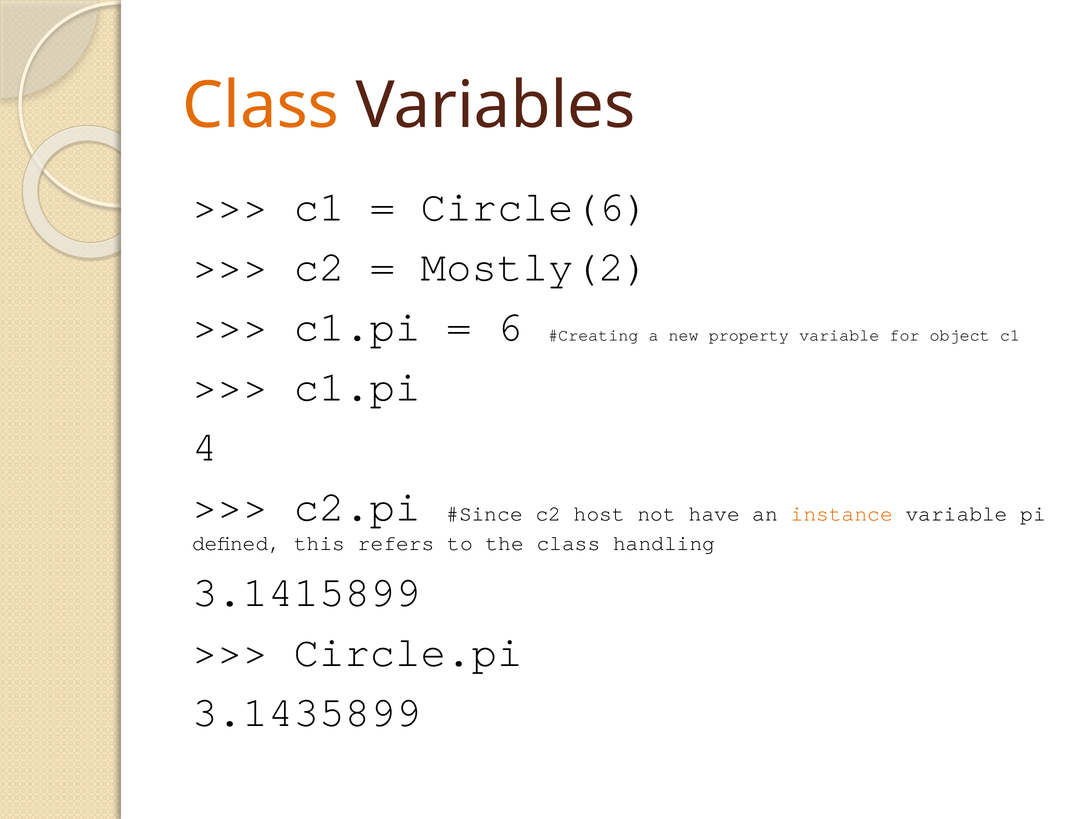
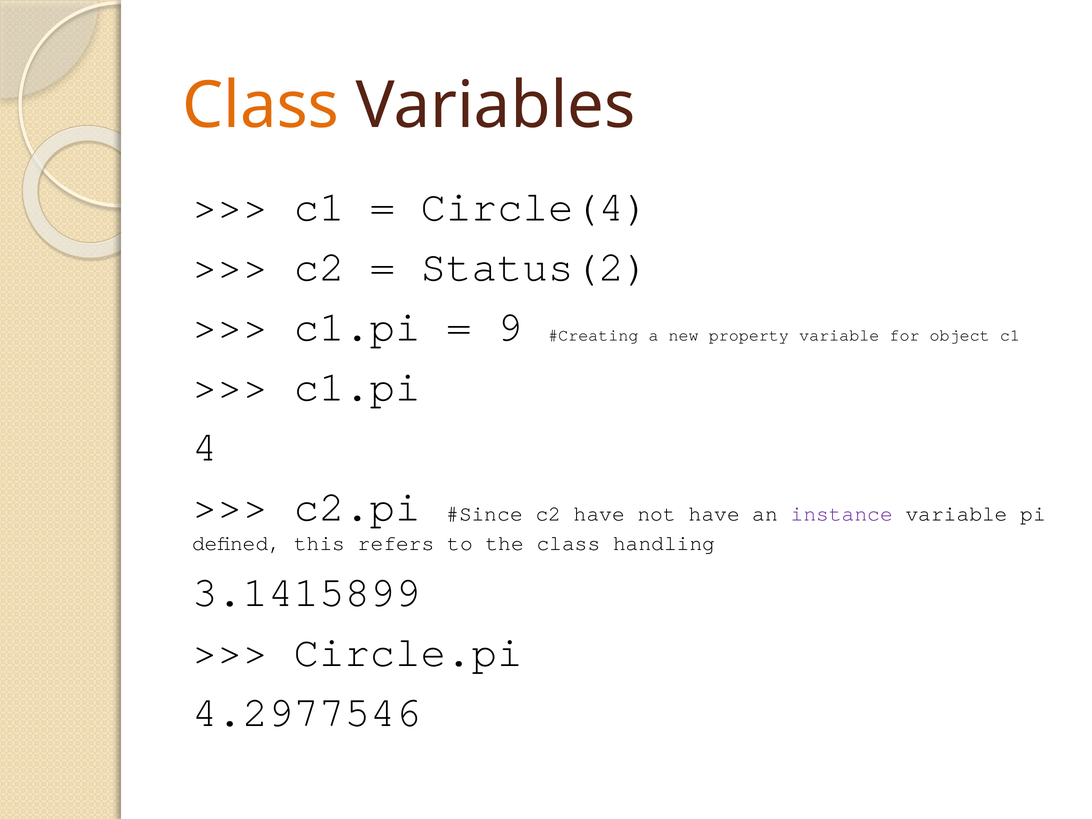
Circle(6: Circle(6 -> Circle(4
Mostly(2: Mostly(2 -> Status(2
6: 6 -> 9
c2 host: host -> have
instance colour: orange -> purple
3.1435899: 3.1435899 -> 4.2977546
